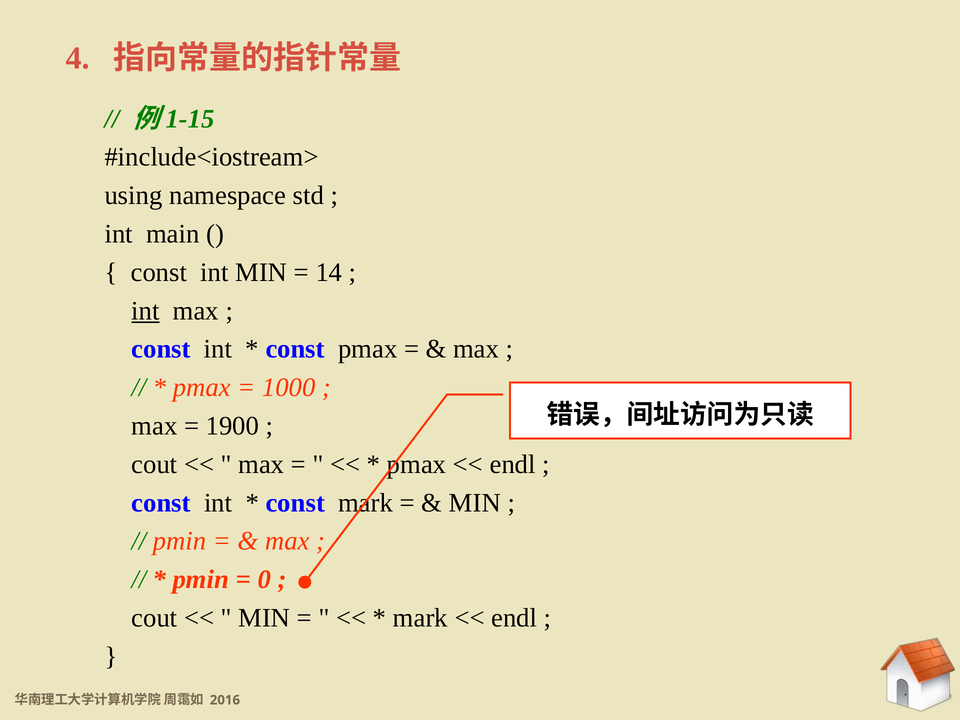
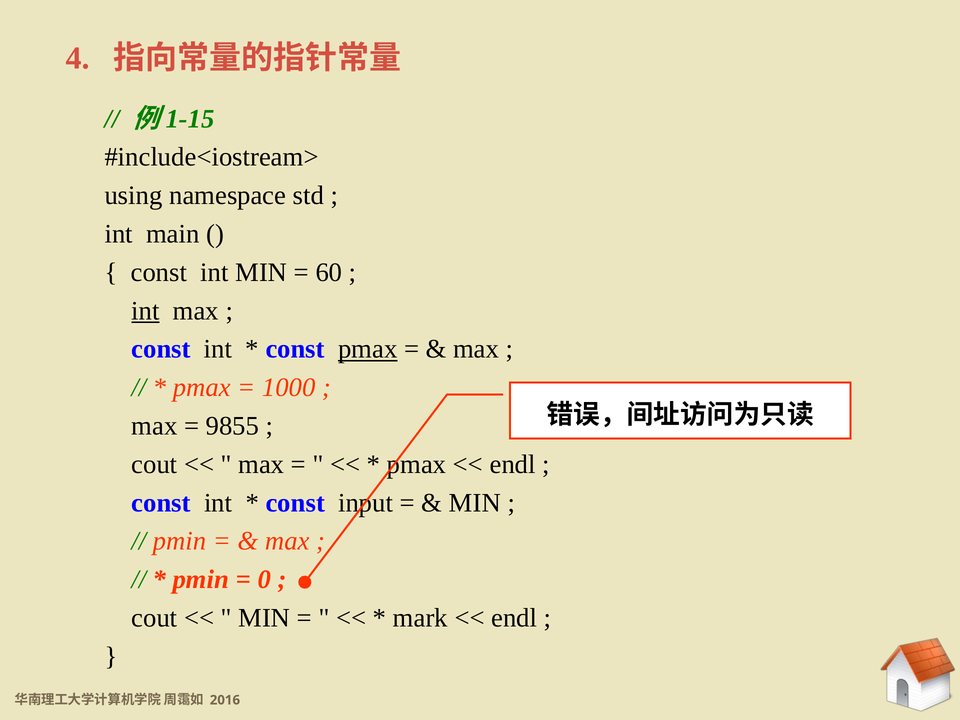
14: 14 -> 60
pmax at (368, 349) underline: none -> present
1900: 1900 -> 9855
const mark: mark -> input
